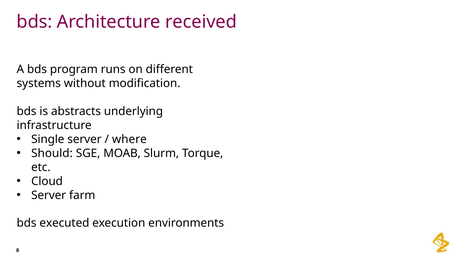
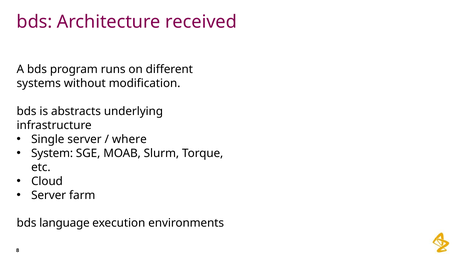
Should: Should -> System
executed: executed -> language
